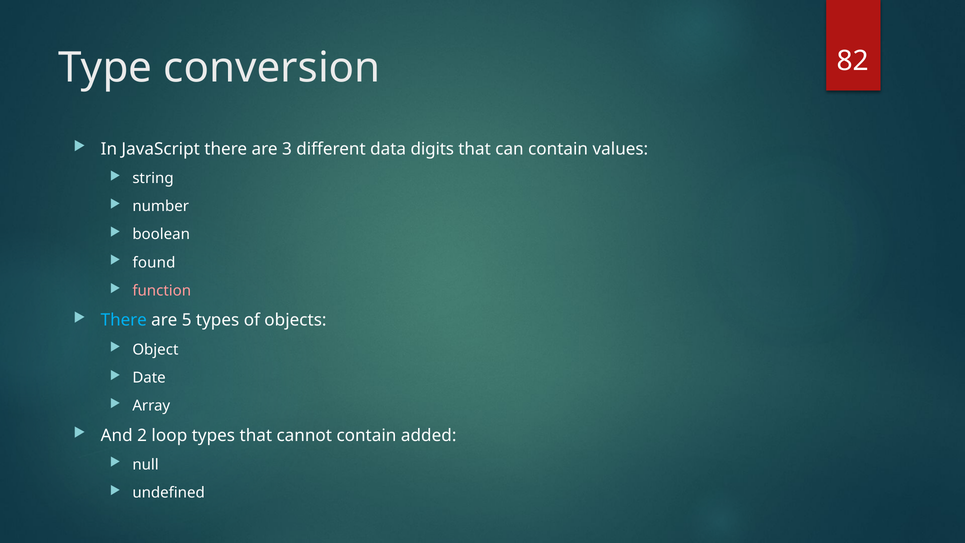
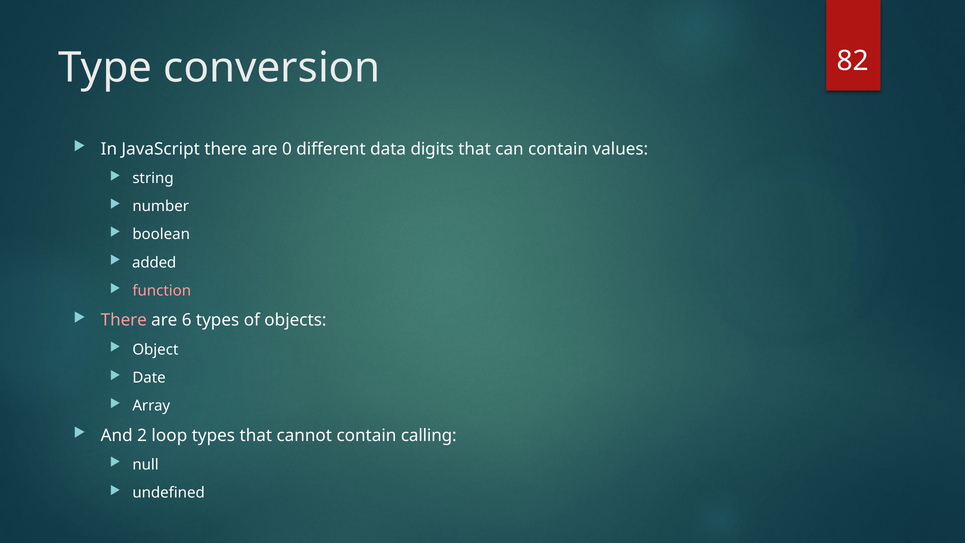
3: 3 -> 0
found: found -> added
There at (124, 320) colour: light blue -> pink
5: 5 -> 6
added: added -> calling
